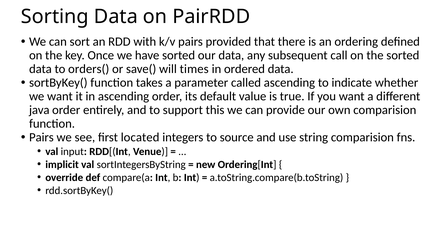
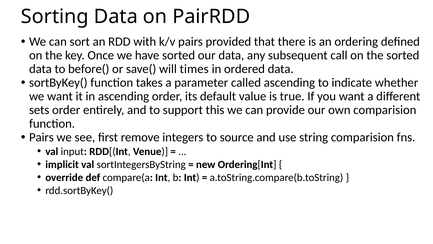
orders(: orders( -> before(
java: java -> sets
located: located -> remove
